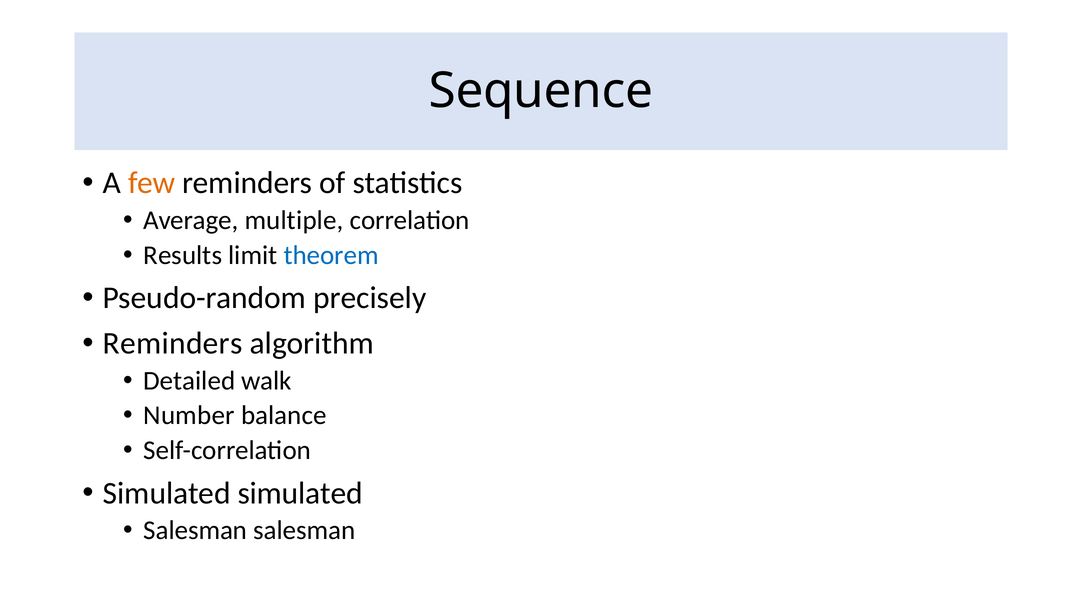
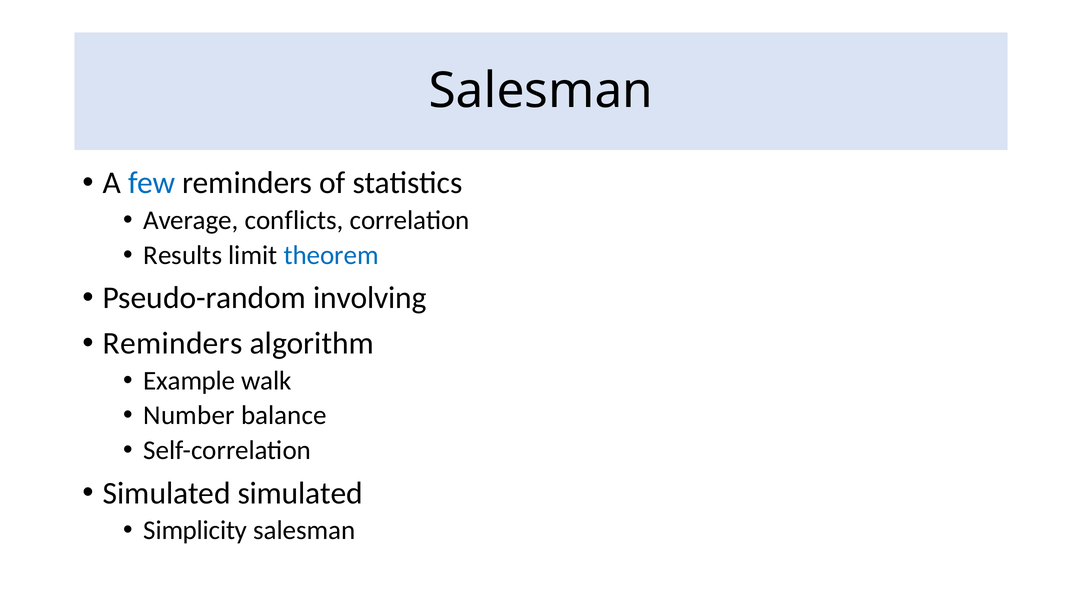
Sequence at (541, 91): Sequence -> Salesman
few colour: orange -> blue
multiple: multiple -> conflicts
precisely: precisely -> involving
Detailed: Detailed -> Example
Salesman at (195, 530): Salesman -> Simplicity
